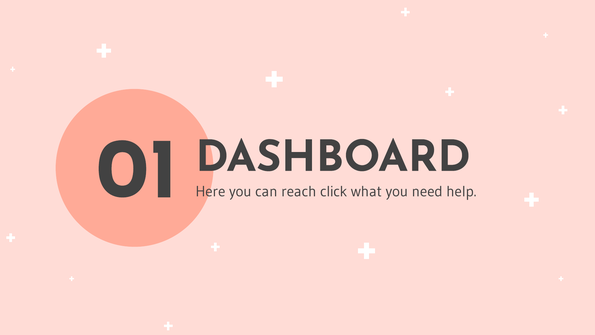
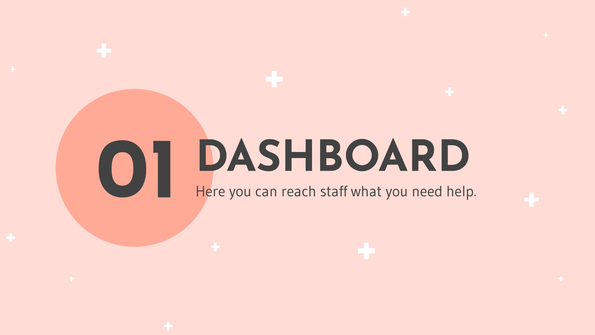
click: click -> staff
